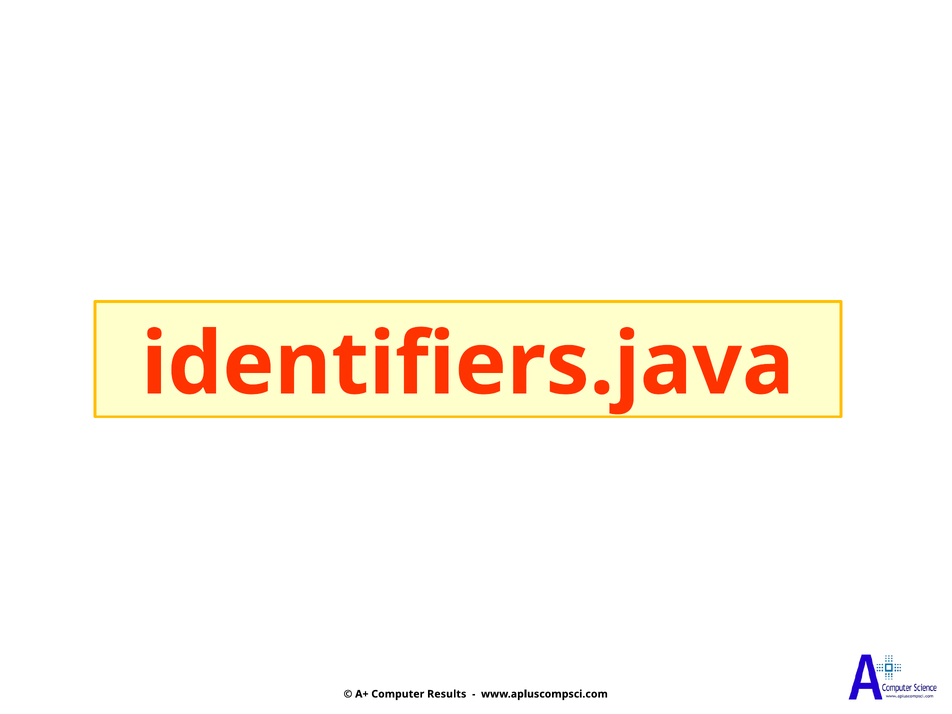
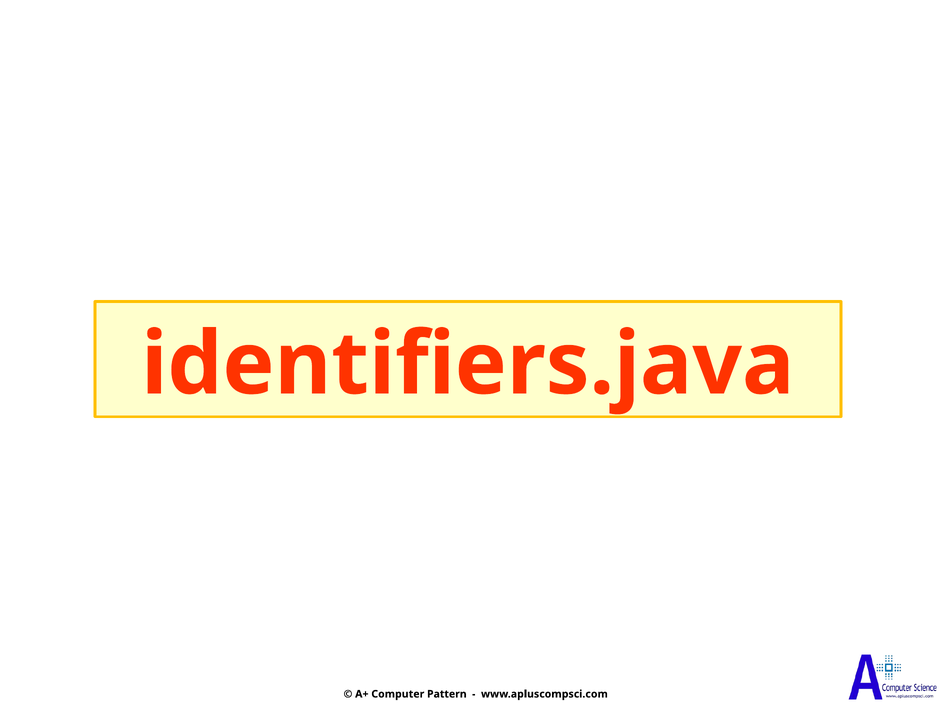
Results: Results -> Pattern
